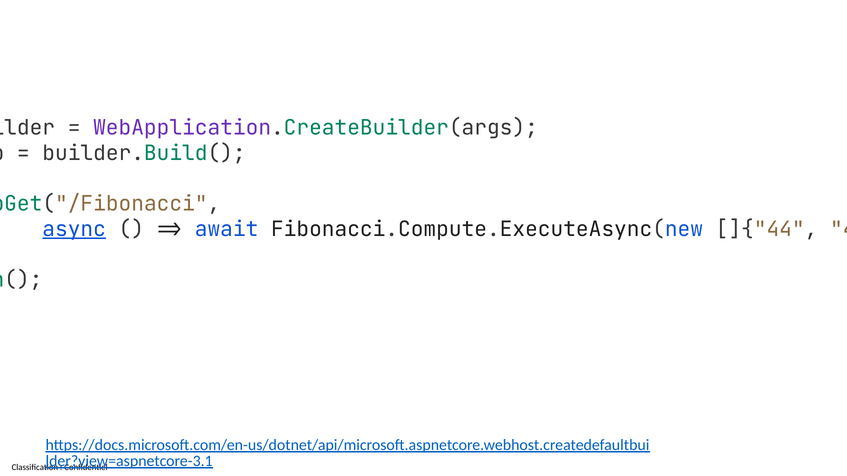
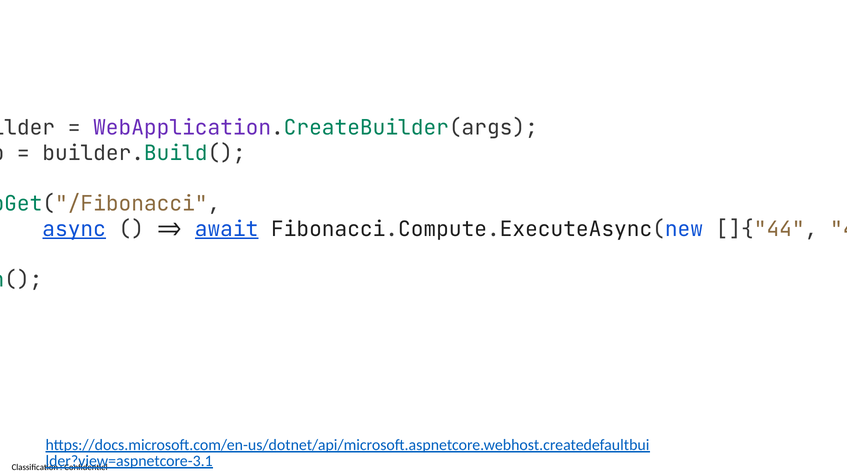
await underline: none -> present
